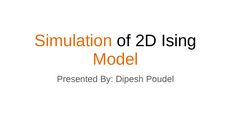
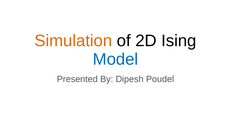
Model colour: orange -> blue
